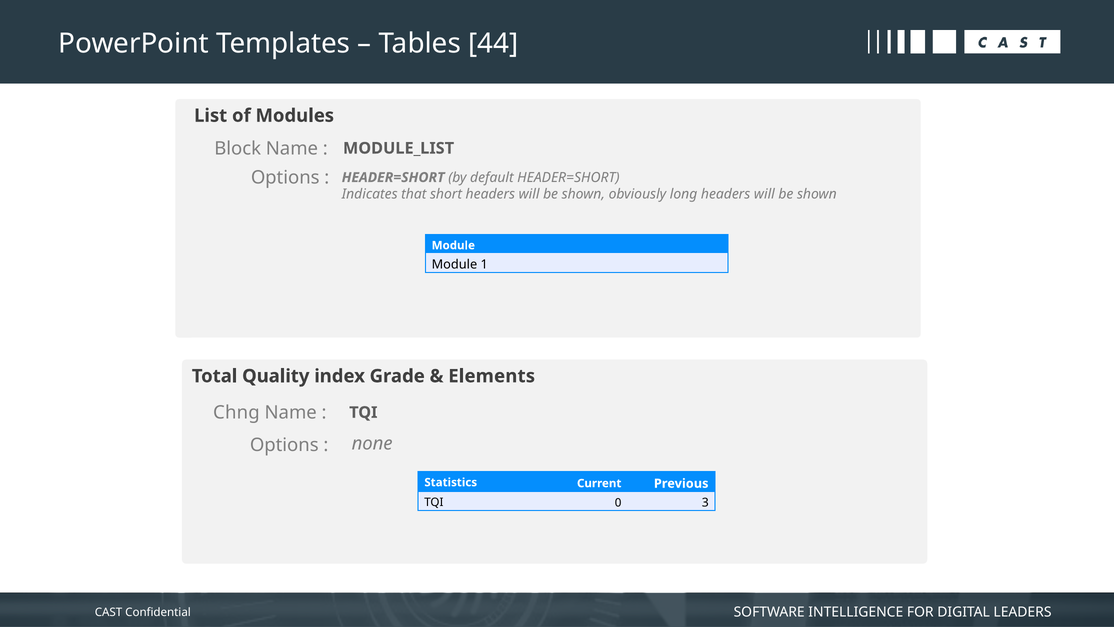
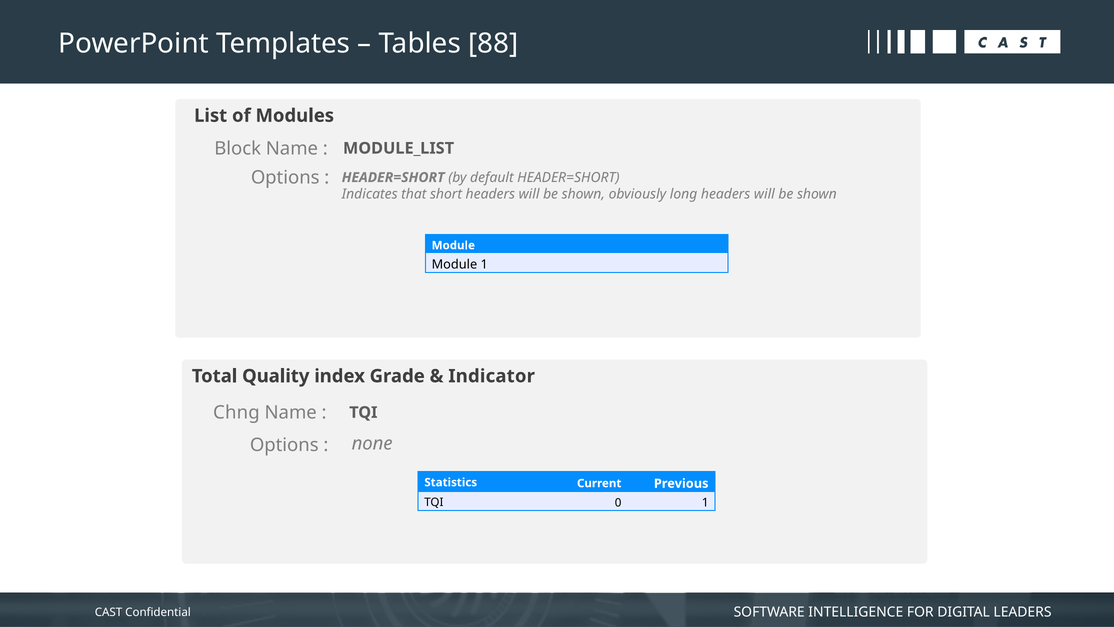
44: 44 -> 88
Elements: Elements -> Indicator
0 3: 3 -> 1
